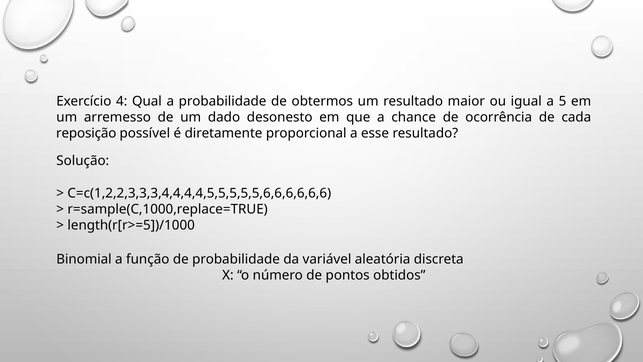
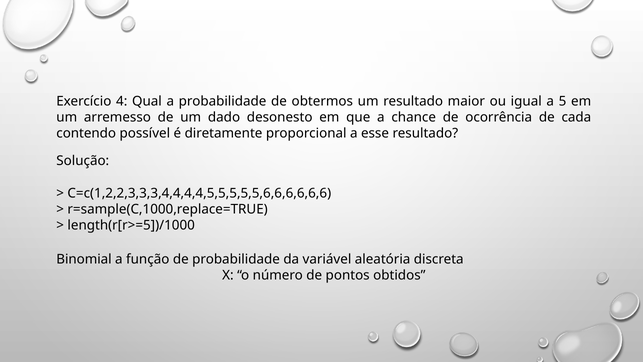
reposição: reposição -> contendo
